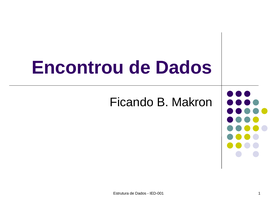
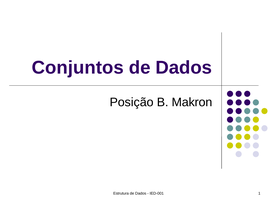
Encontrou: Encontrou -> Conjuntos
Ficando: Ficando -> Posição
